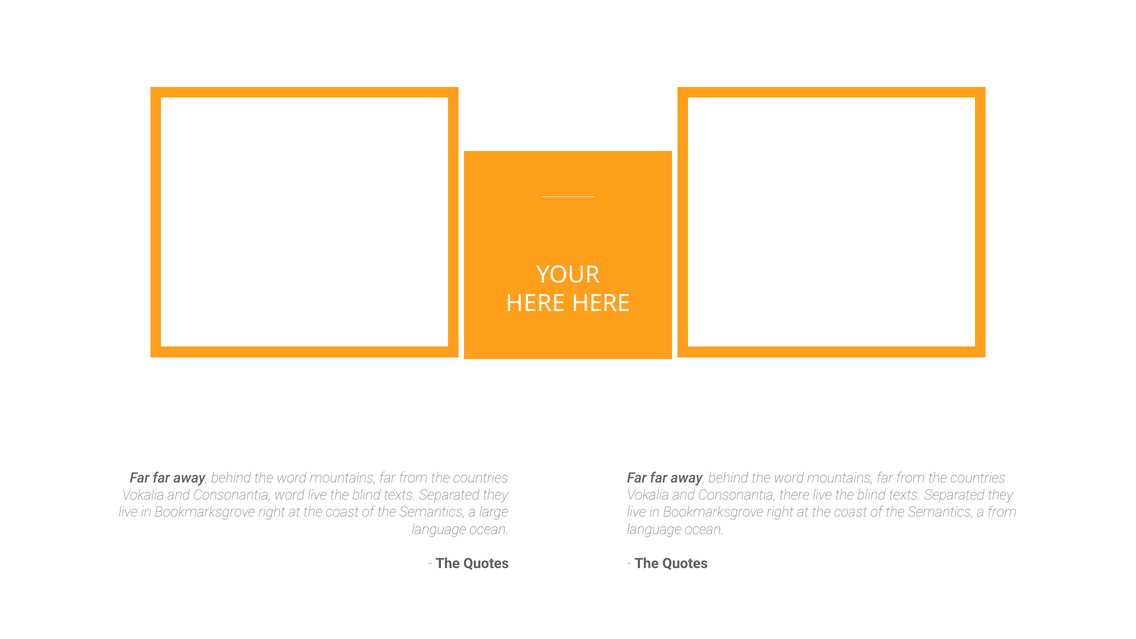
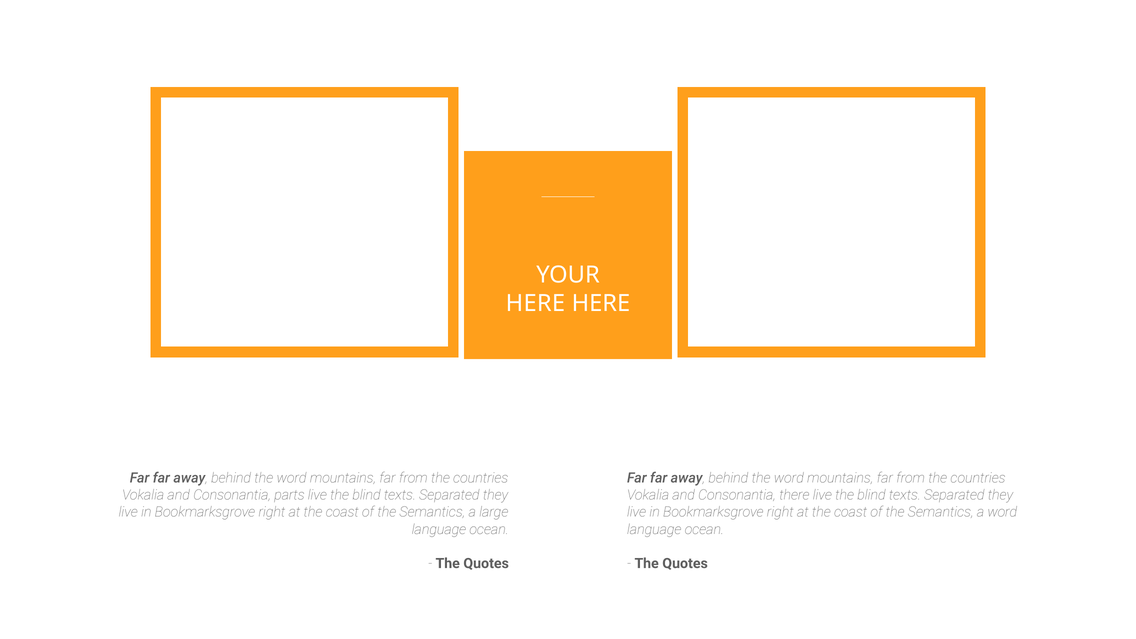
Consonantia word: word -> parts
a from: from -> word
